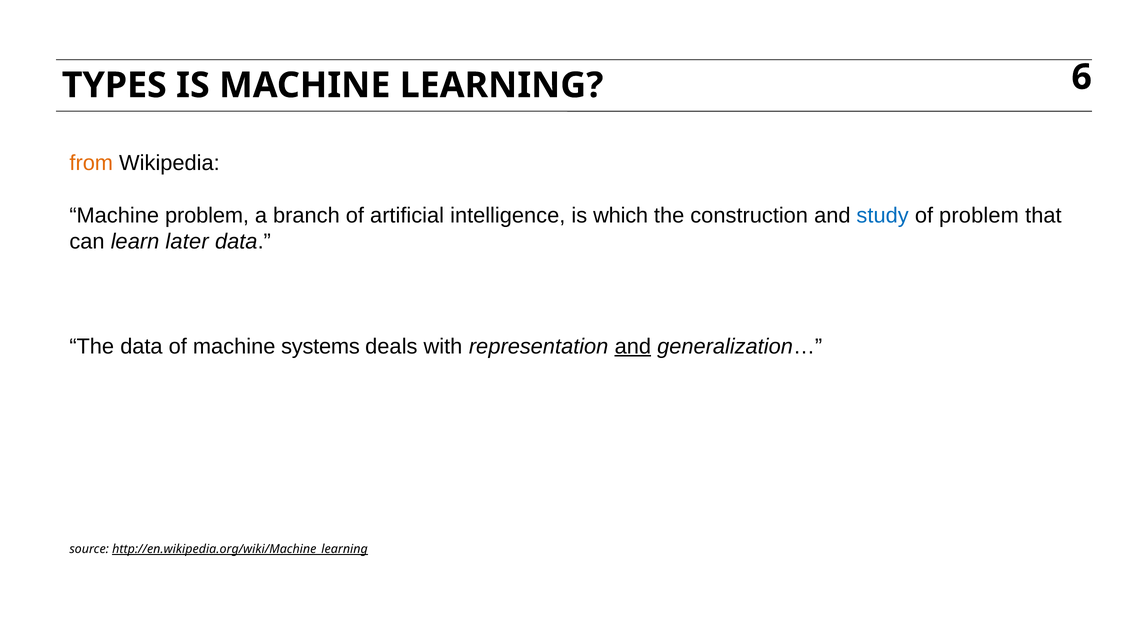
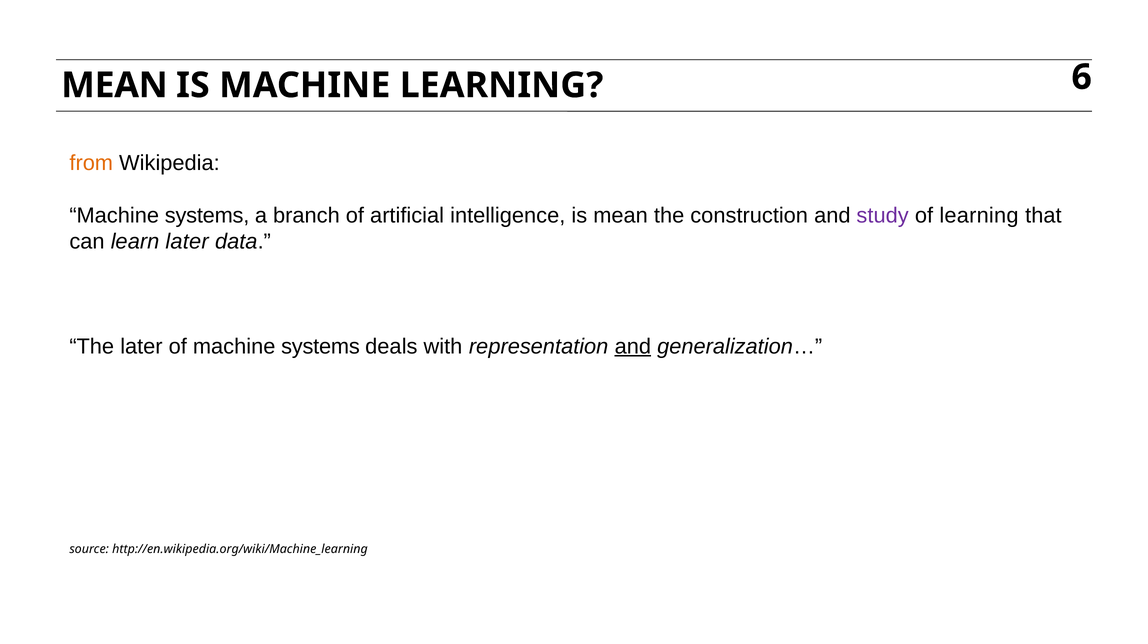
TYPES at (114, 85): TYPES -> MEAN
problem at (207, 216): problem -> systems
is which: which -> mean
study colour: blue -> purple
of problem: problem -> learning
The data: data -> later
http://en.wikipedia.org/wiki/Machine_learning underline: present -> none
